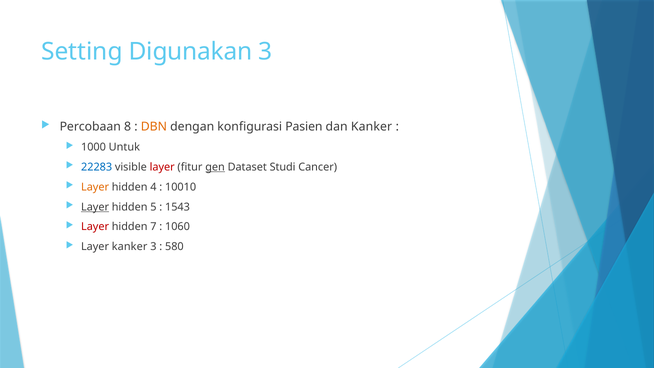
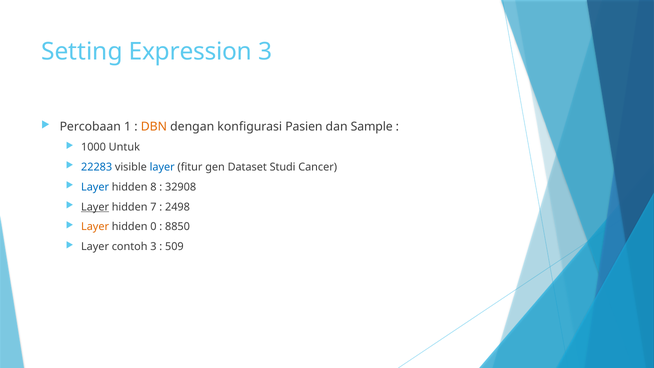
Digunakan: Digunakan -> Expression
8: 8 -> 1
dan Kanker: Kanker -> Sample
layer at (162, 167) colour: red -> blue
gen underline: present -> none
Layer at (95, 187) colour: orange -> blue
4: 4 -> 8
10010: 10010 -> 32908
5: 5 -> 7
1543: 1543 -> 2498
Layer at (95, 227) colour: red -> orange
7: 7 -> 0
1060: 1060 -> 8850
Layer kanker: kanker -> contoh
580: 580 -> 509
